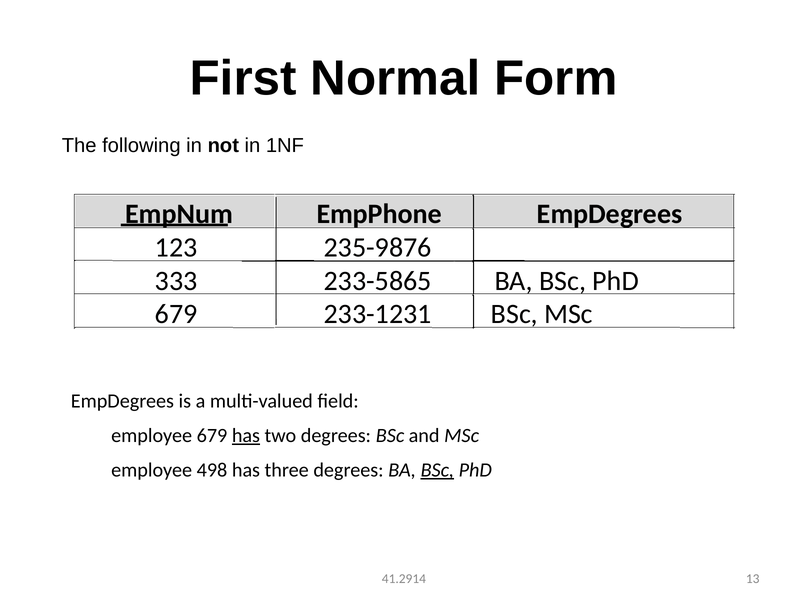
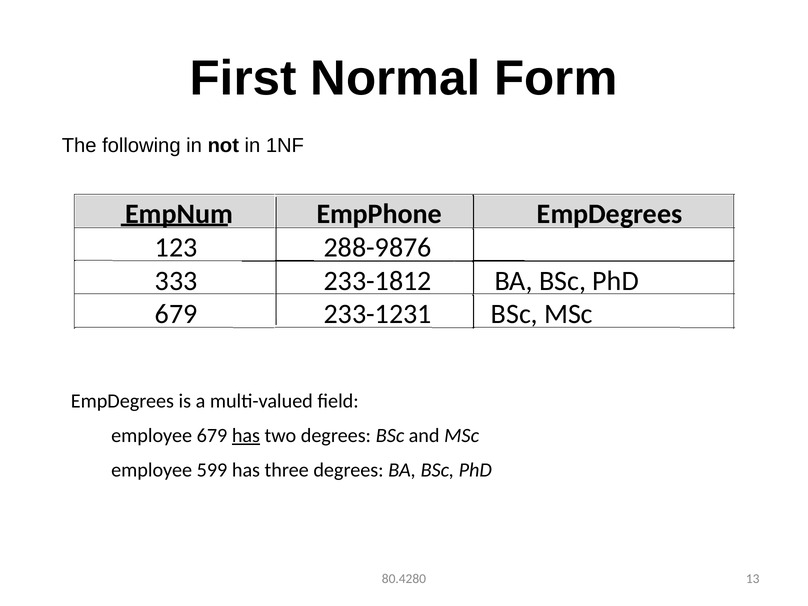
235-9876: 235-9876 -> 288-9876
233-5865: 233-5865 -> 233-1812
498: 498 -> 599
BSc at (437, 470) underline: present -> none
41.2914: 41.2914 -> 80.4280
